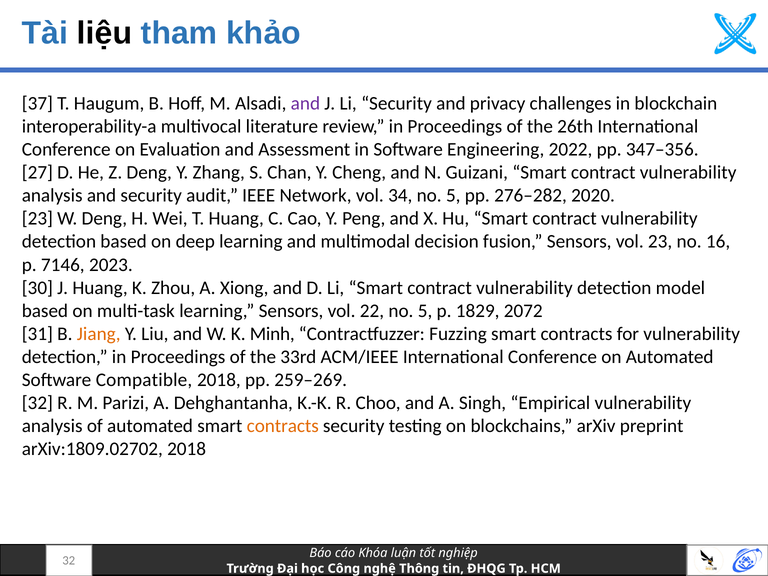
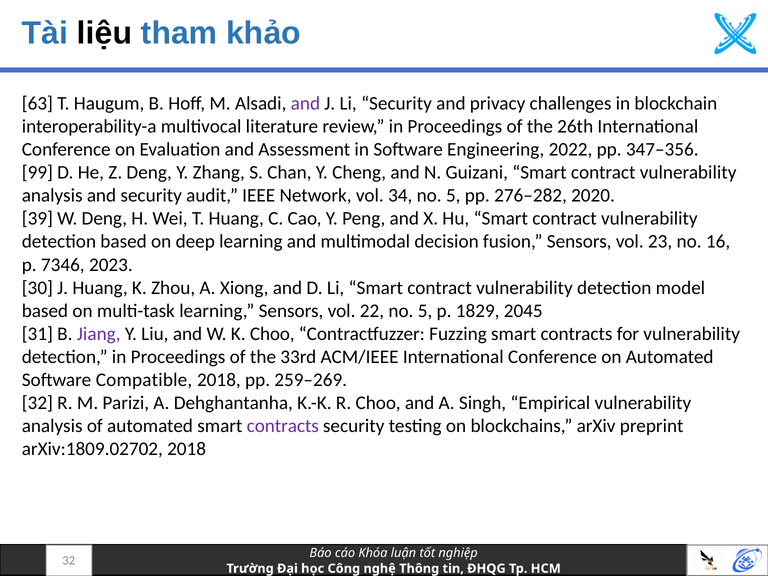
37: 37 -> 63
27: 27 -> 99
23 at (37, 219): 23 -> 39
7146: 7146 -> 7346
2072: 2072 -> 2045
Jiang colour: orange -> purple
K Minh: Minh -> Choo
contracts at (283, 426) colour: orange -> purple
